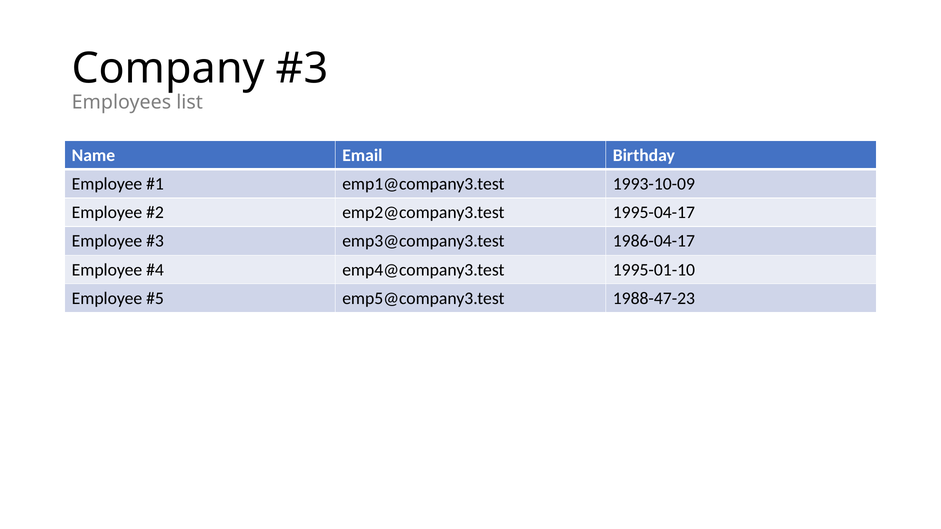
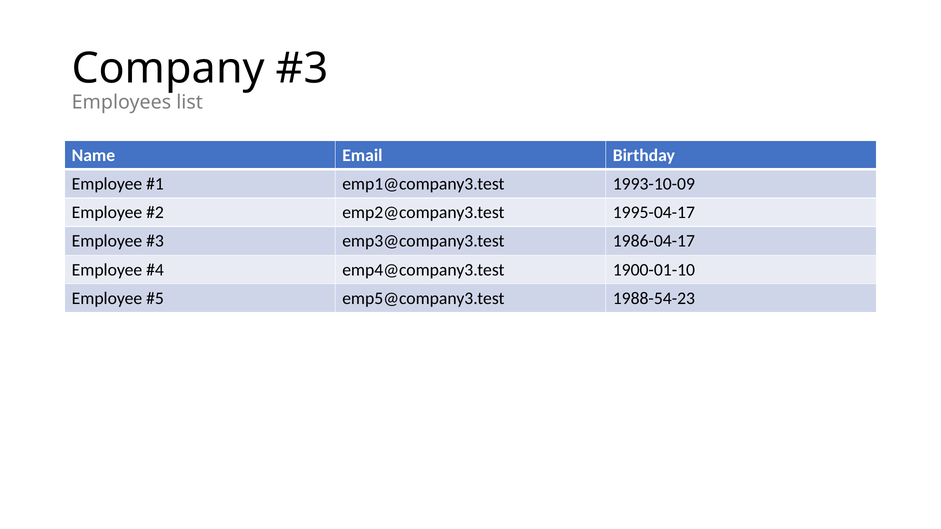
1995-01-10: 1995-01-10 -> 1900-01-10
1988-47-23: 1988-47-23 -> 1988-54-23
